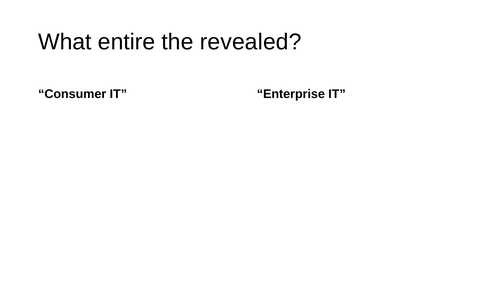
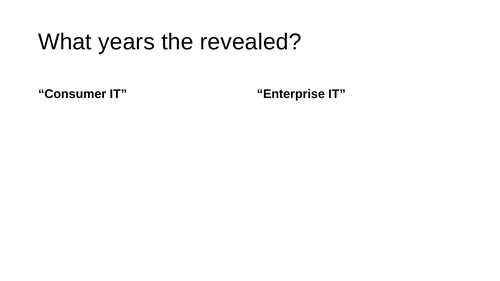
entire: entire -> years
